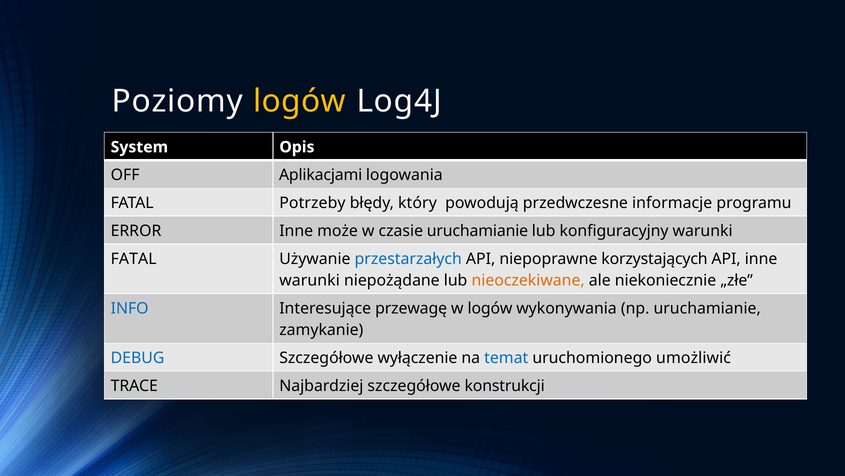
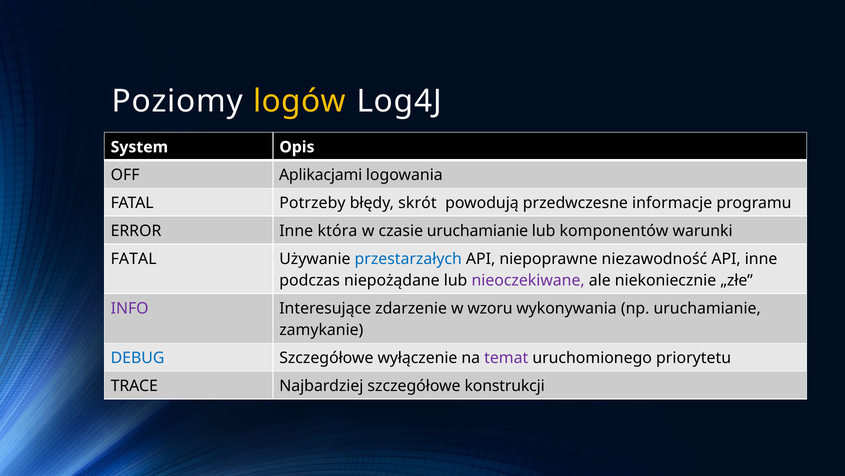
który: który -> skrót
może: może -> która
konfiguracyjny: konfiguracyjny -> komponentów
korzystających: korzystających -> niezawodność
warunki at (310, 280): warunki -> podczas
nieoczekiwane colour: orange -> purple
INFO colour: blue -> purple
przewagę: przewagę -> zdarzenie
w logów: logów -> wzoru
temat colour: blue -> purple
umożliwić: umożliwić -> priorytetu
